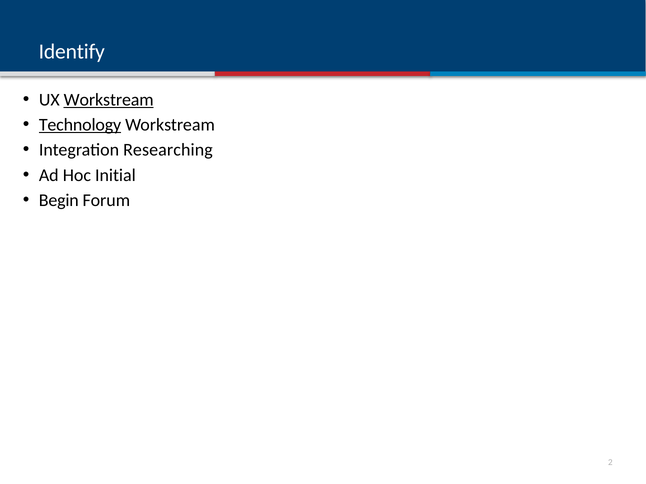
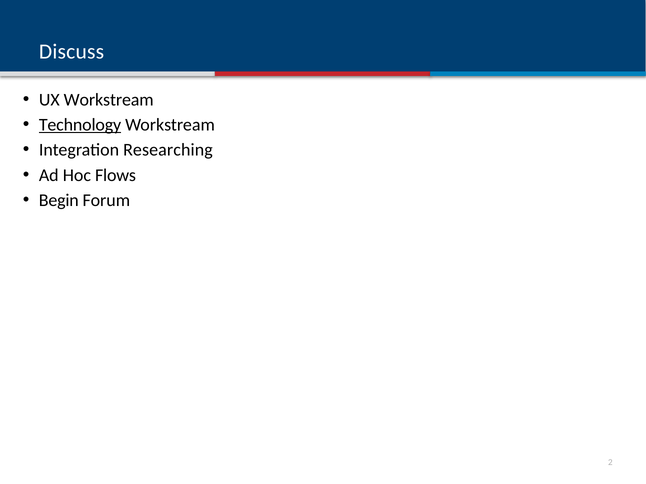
Identify: Identify -> Discuss
Workstream at (109, 100) underline: present -> none
Initial: Initial -> Flows
